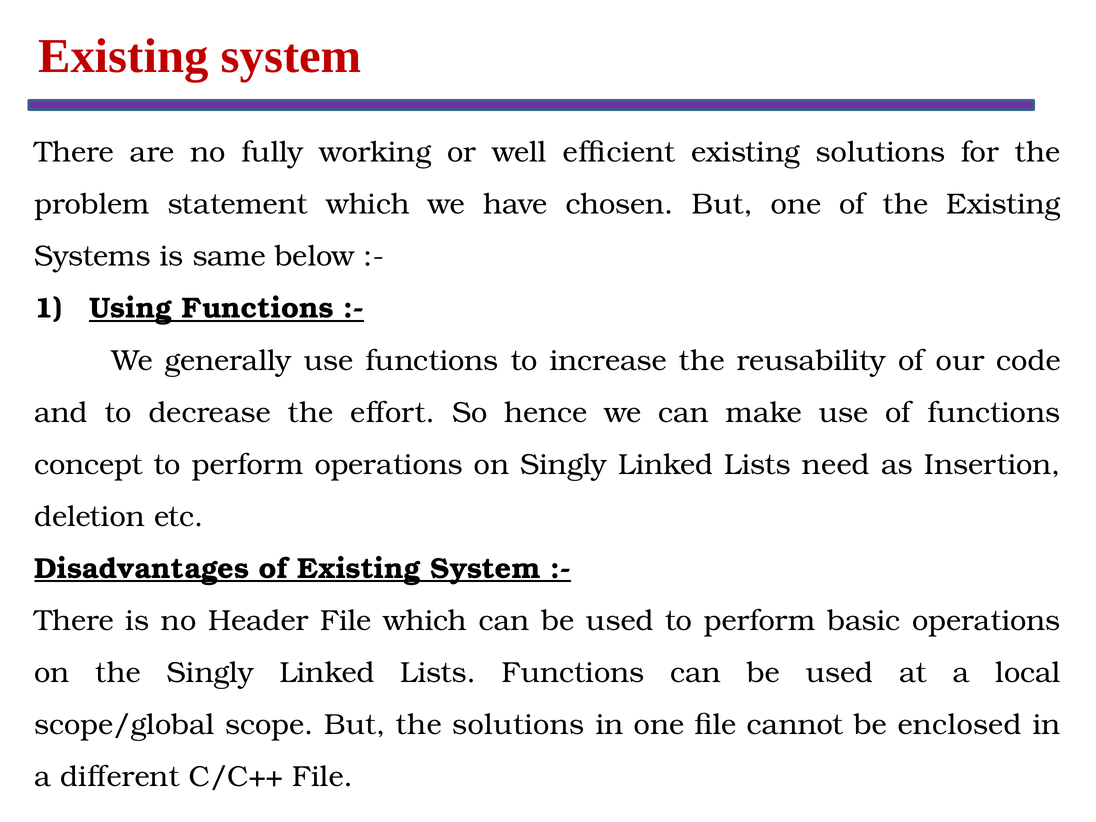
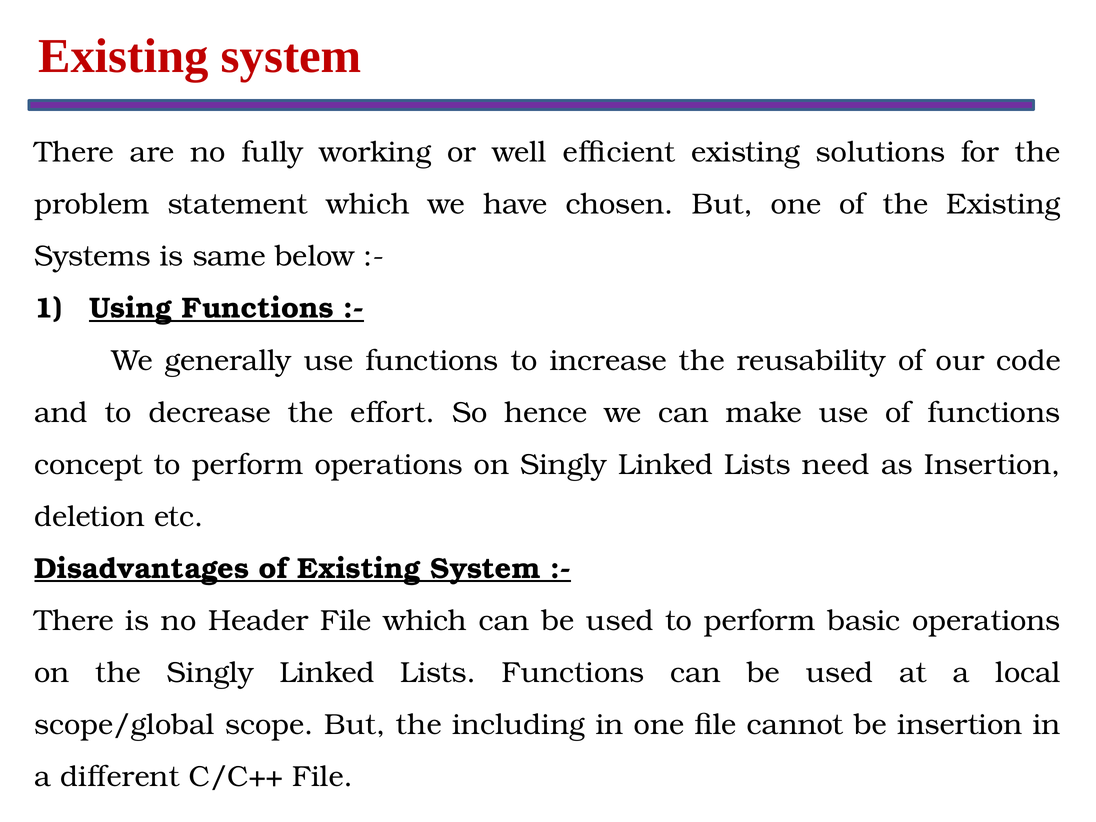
the solutions: solutions -> including
be enclosed: enclosed -> insertion
